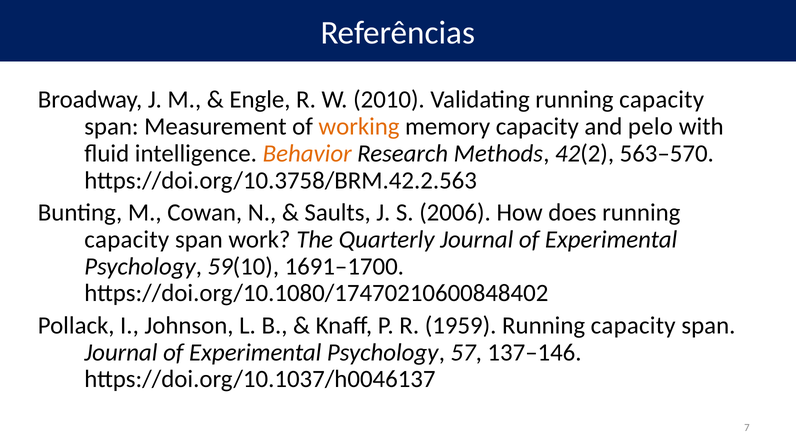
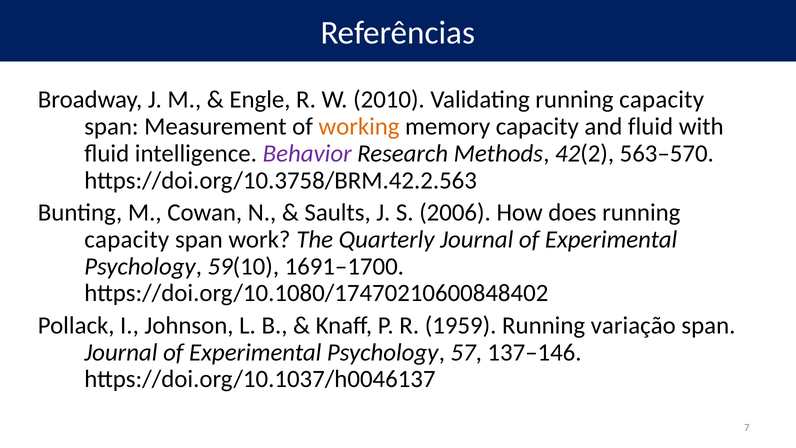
and pelo: pelo -> fluid
Behavior colour: orange -> purple
1959 Running capacity: capacity -> variação
